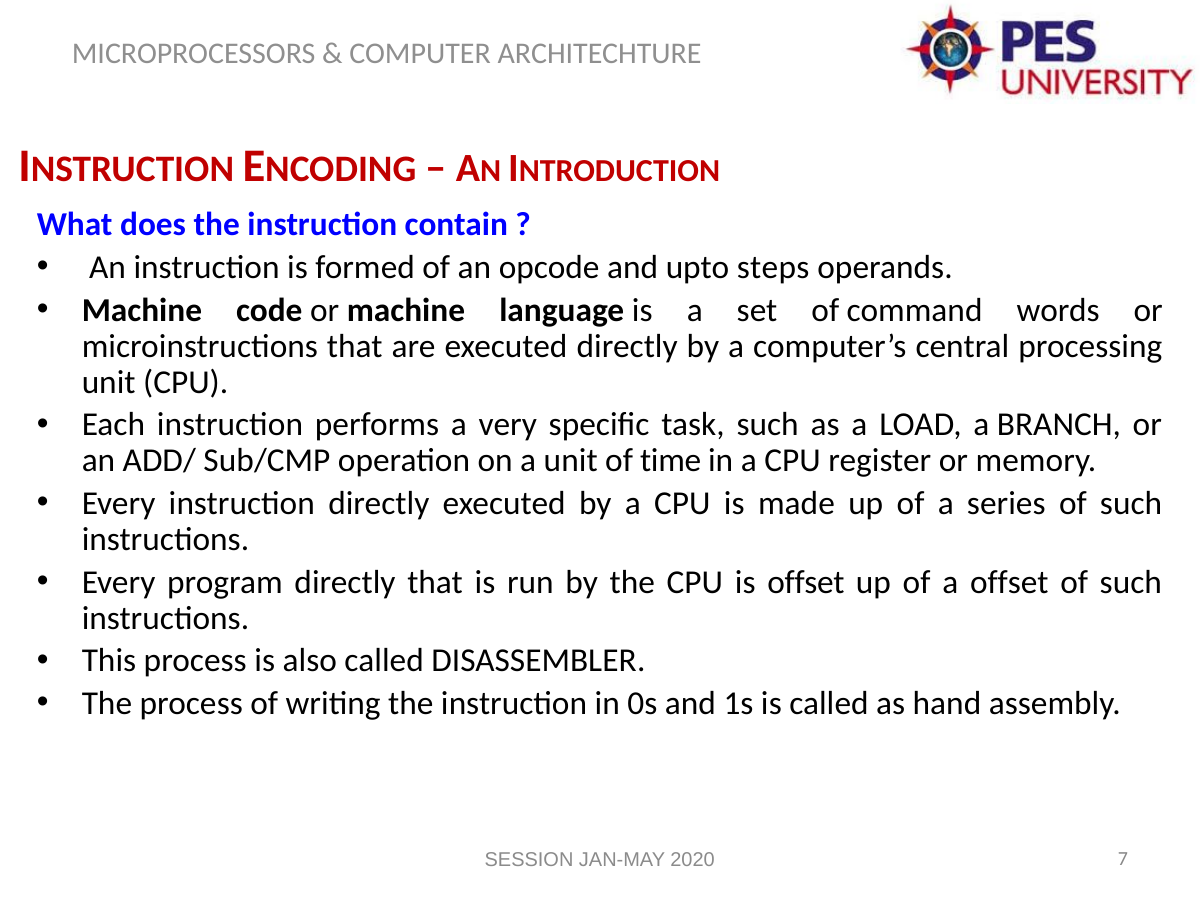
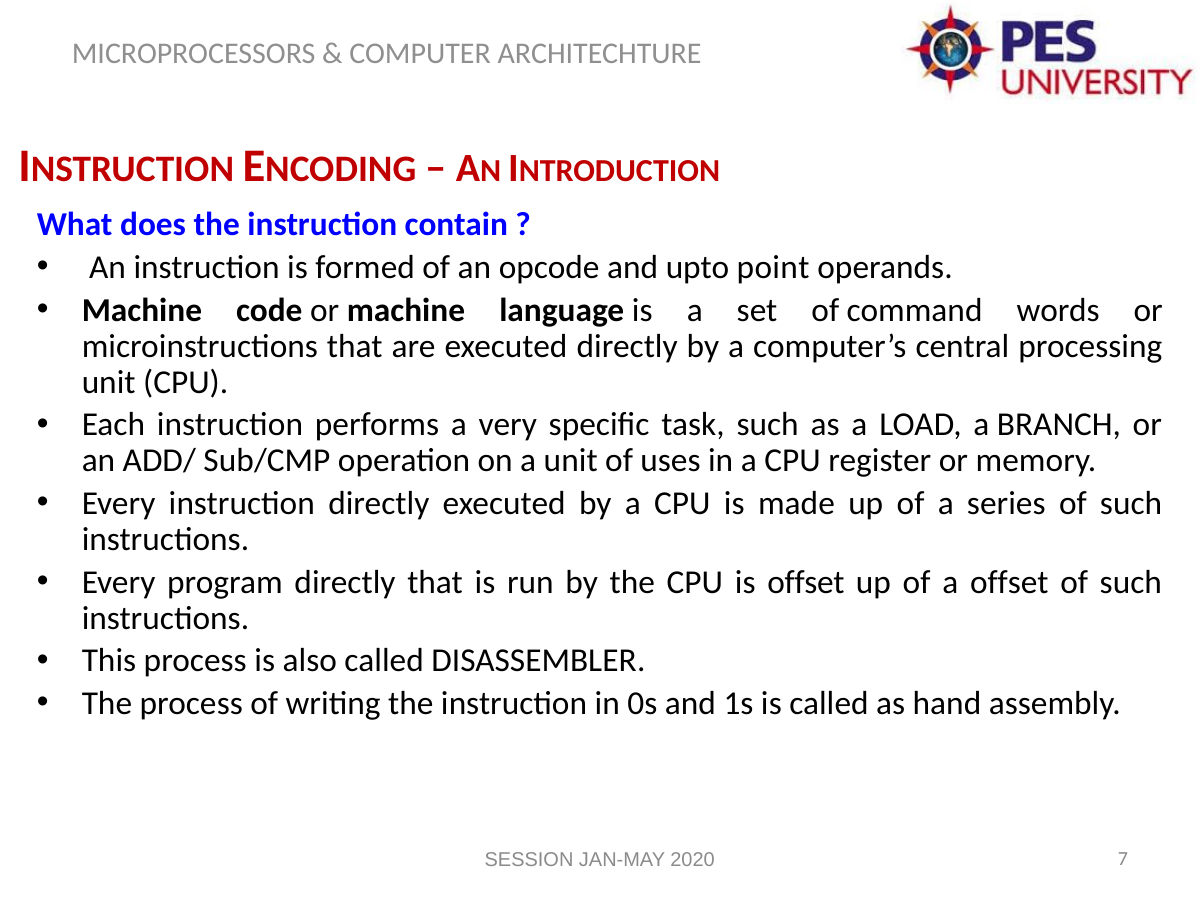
steps: steps -> point
time: time -> uses
